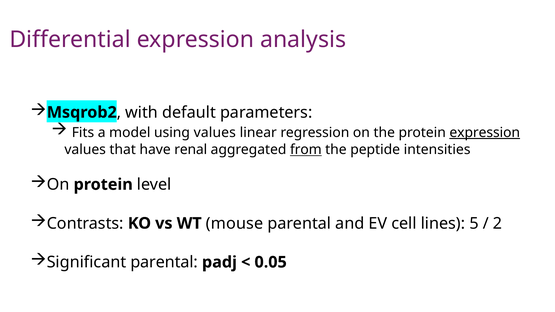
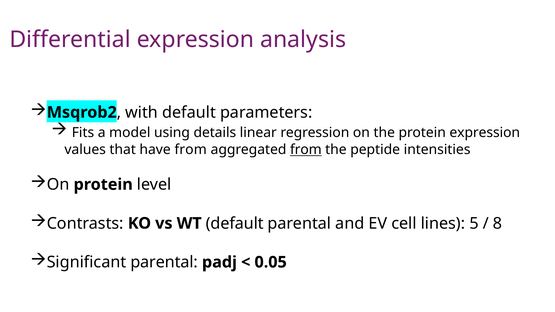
using values: values -> details
expression at (485, 133) underline: present -> none
have renal: renal -> from
WT mouse: mouse -> default
2: 2 -> 8
